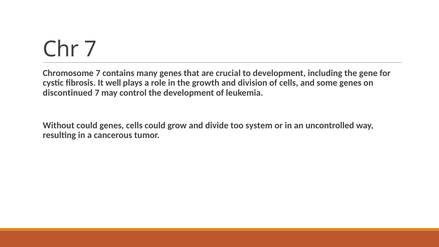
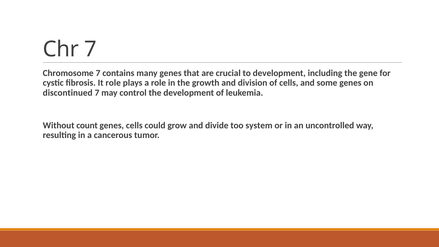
It well: well -> role
Without could: could -> count
